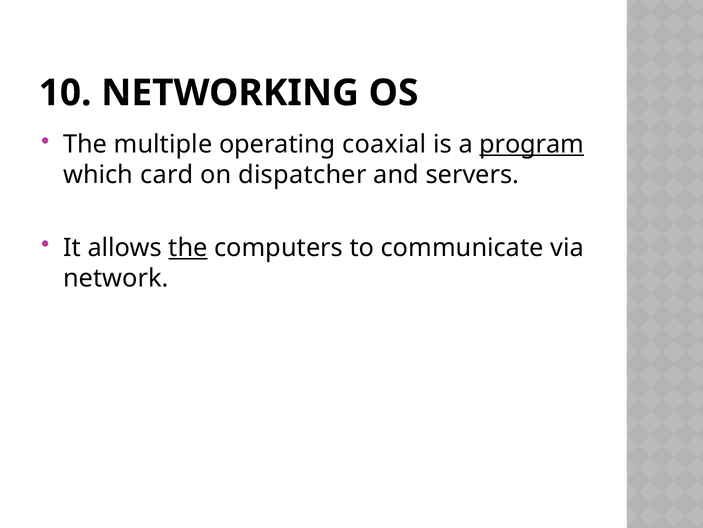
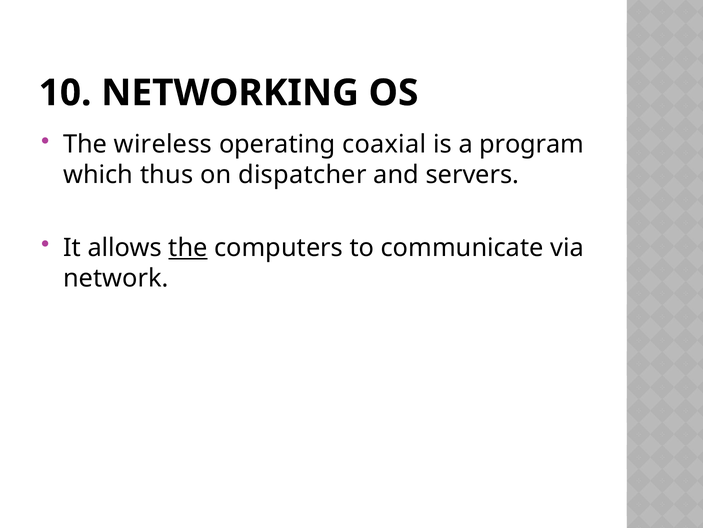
multiple: multiple -> wireless
program underline: present -> none
card: card -> thus
